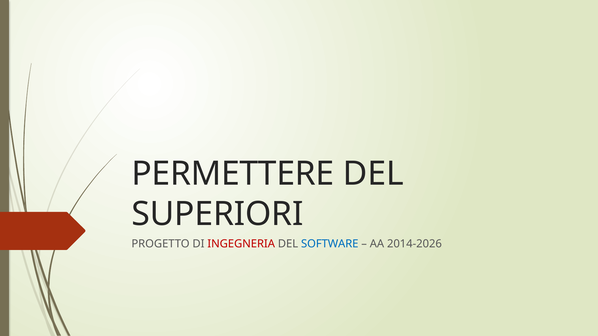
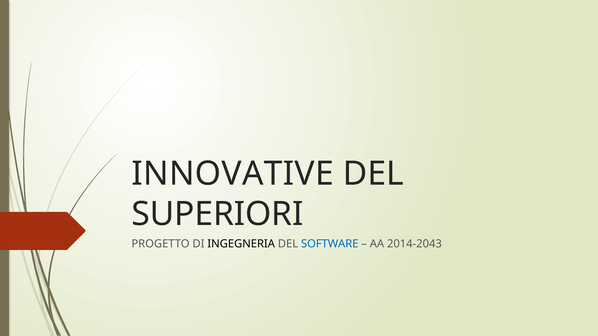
PERMETTERE: PERMETTERE -> INNOVATIVE
INGEGNERIA colour: red -> black
2014-2026: 2014-2026 -> 2014-2043
